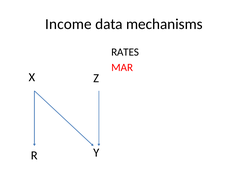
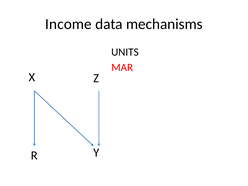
RATES: RATES -> UNITS
